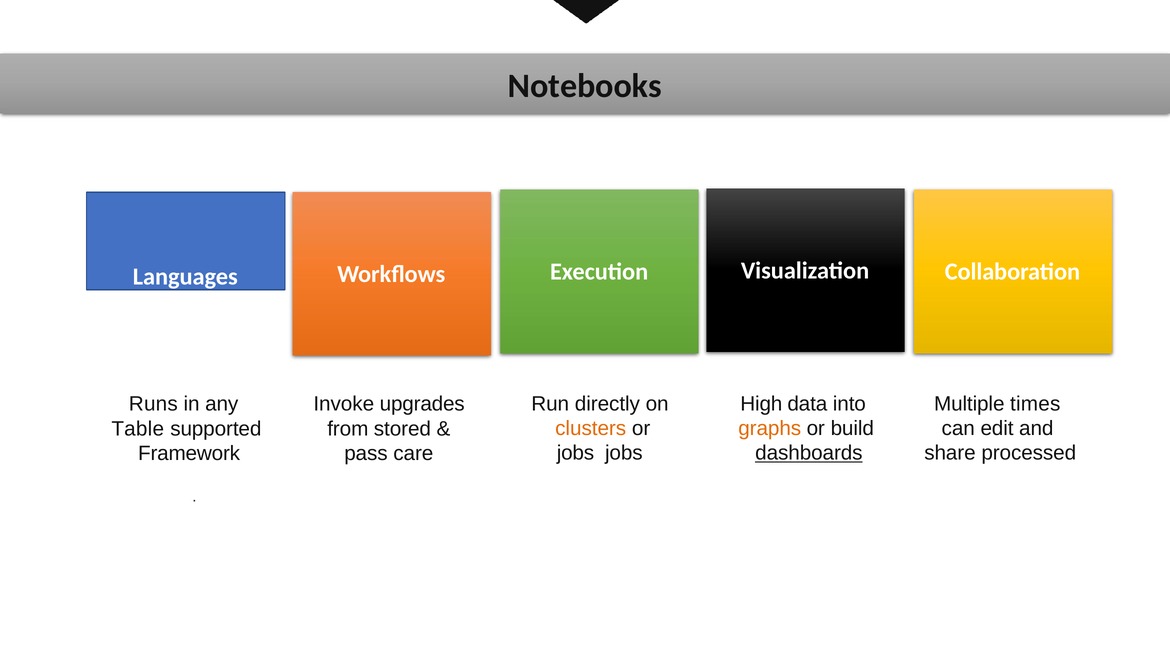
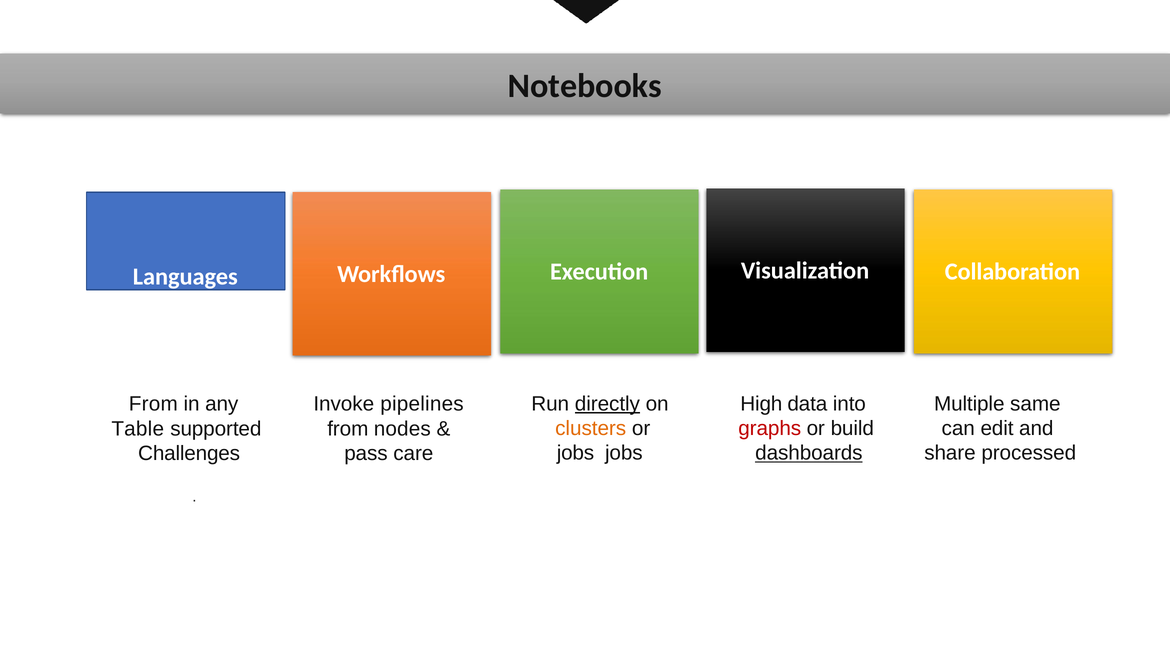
directly underline: none -> present
times: times -> same
Runs at (153, 404): Runs -> From
upgrades: upgrades -> pipelines
graphs colour: orange -> red
stored: stored -> nodes
Framework: Framework -> Challenges
